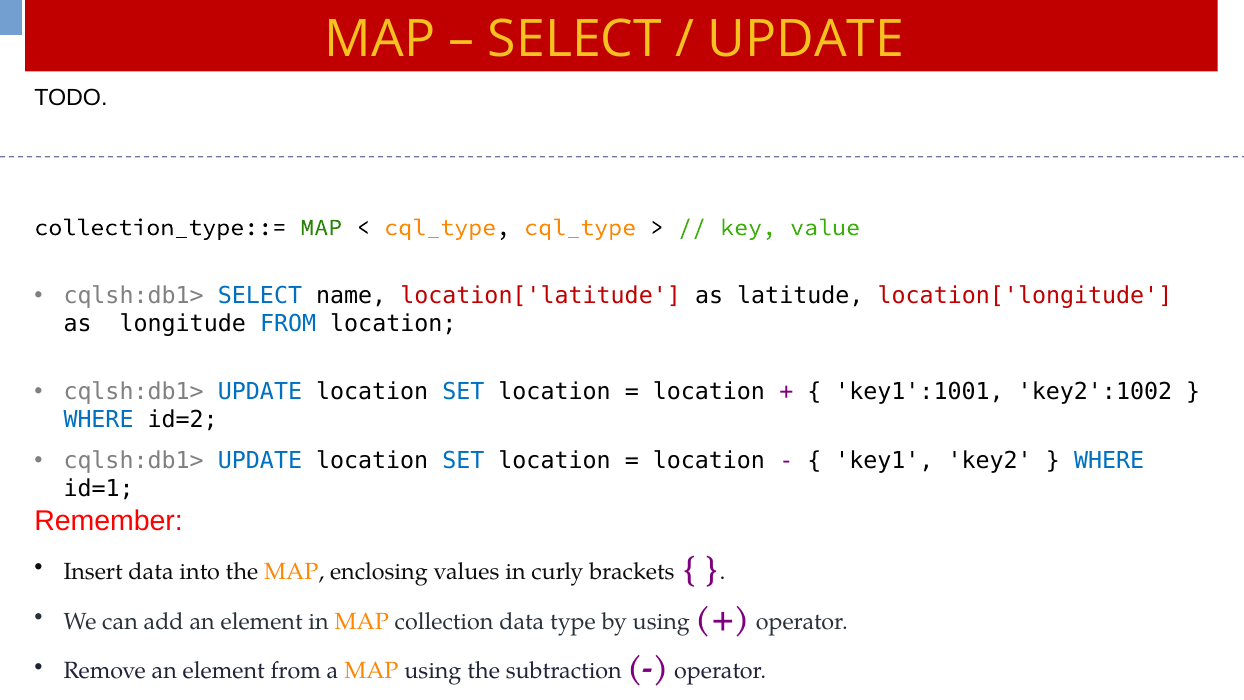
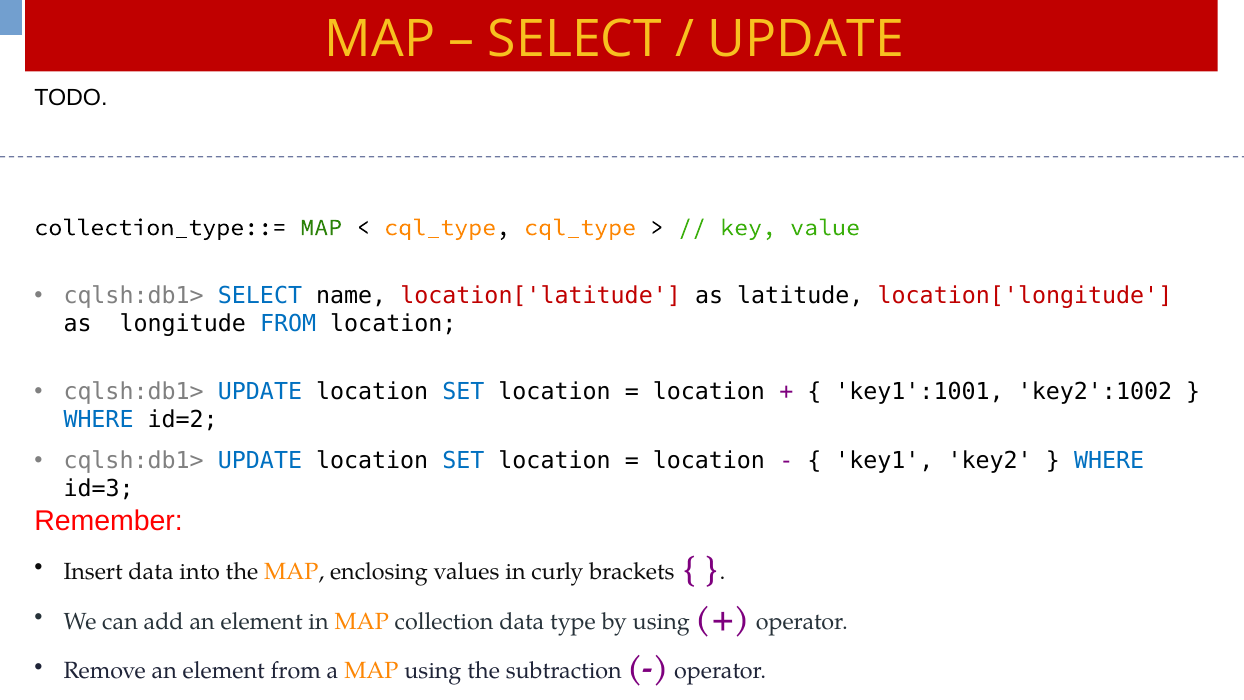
id=1: id=1 -> id=3
